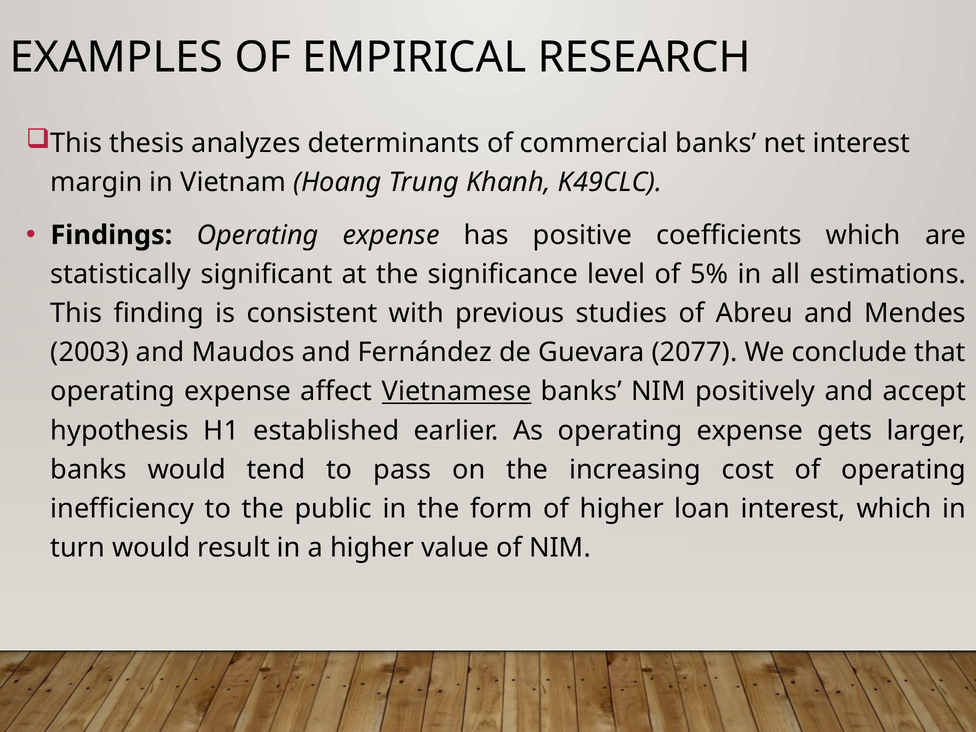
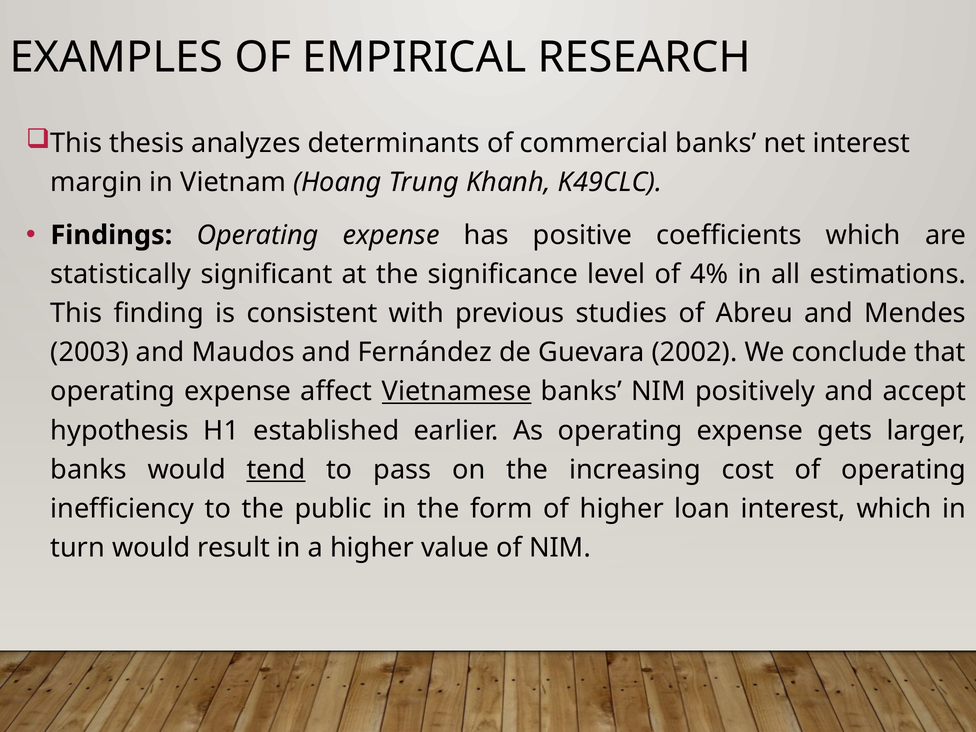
5%: 5% -> 4%
2077: 2077 -> 2002
tend underline: none -> present
